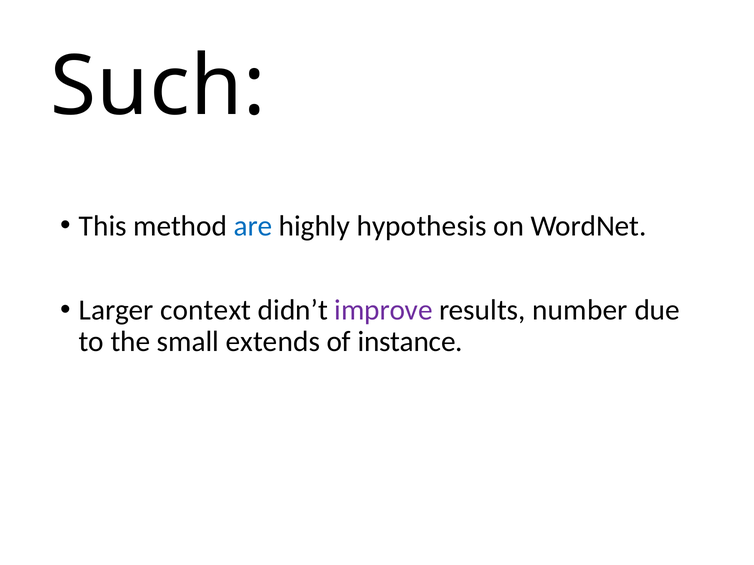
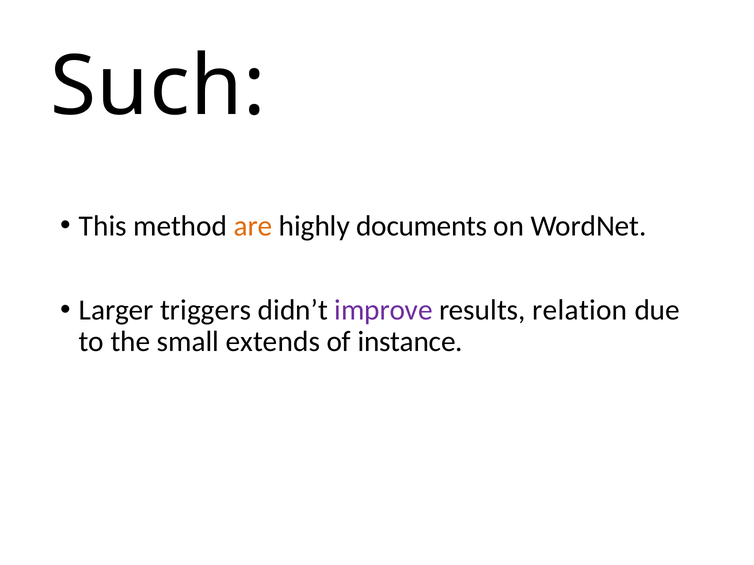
are colour: blue -> orange
hypothesis: hypothesis -> documents
context: context -> triggers
number: number -> relation
